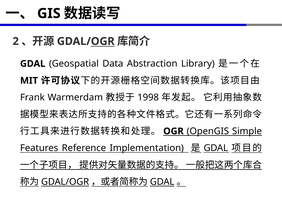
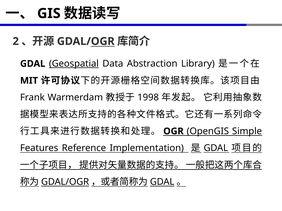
Geospatial underline: none -> present
